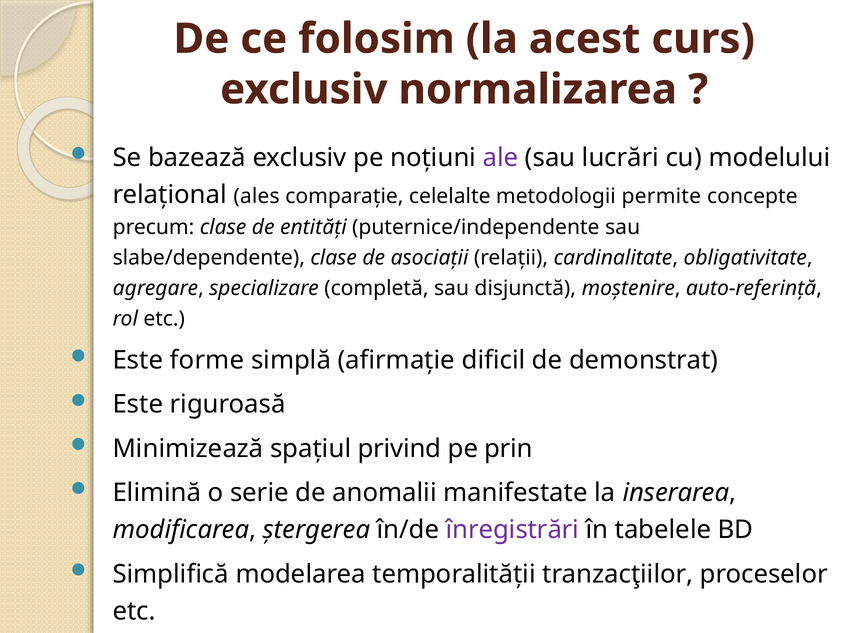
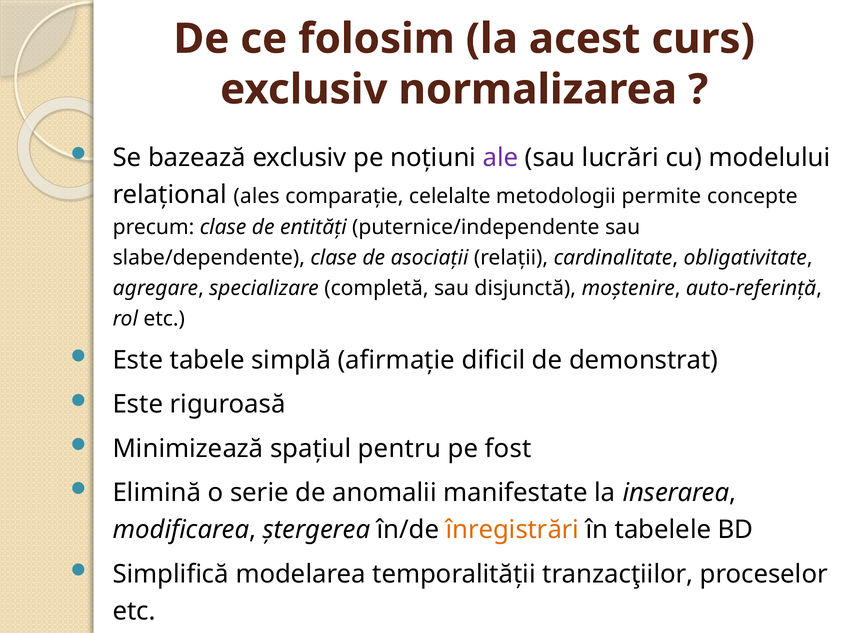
forme: forme -> tabele
privind: privind -> pentru
prin: prin -> fost
înregistrări colour: purple -> orange
